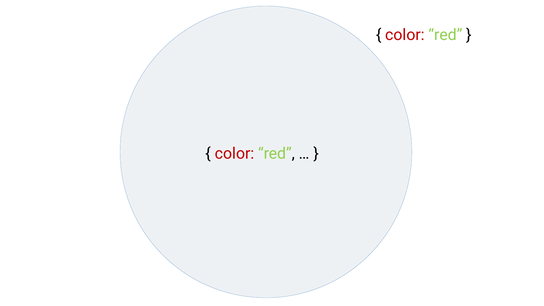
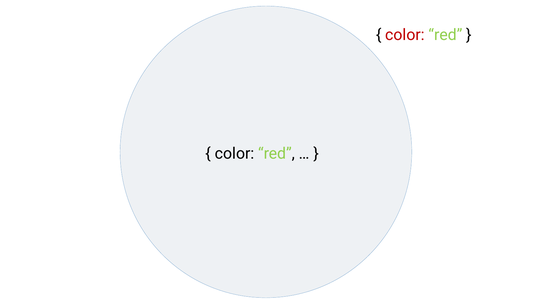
color at (235, 154) colour: red -> black
